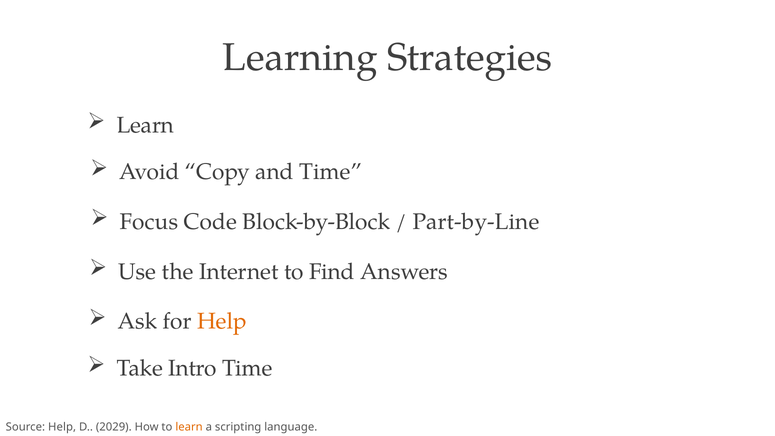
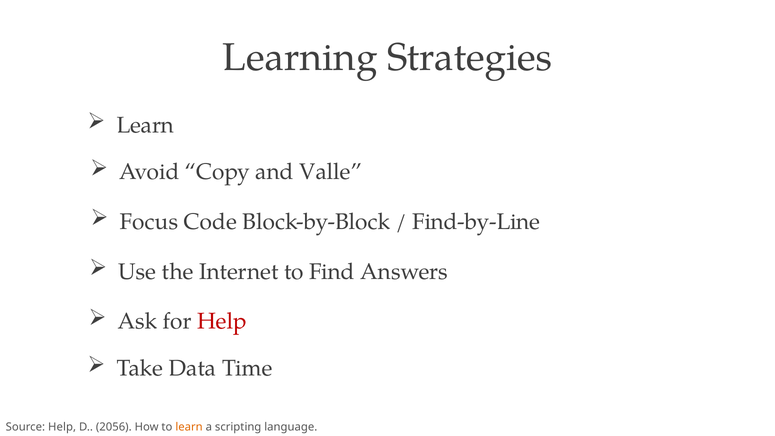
and Time: Time -> Valle
Part-by-Line: Part-by-Line -> Find-by-Line
Help at (222, 321) colour: orange -> red
Intro: Intro -> Data
2029: 2029 -> 2056
